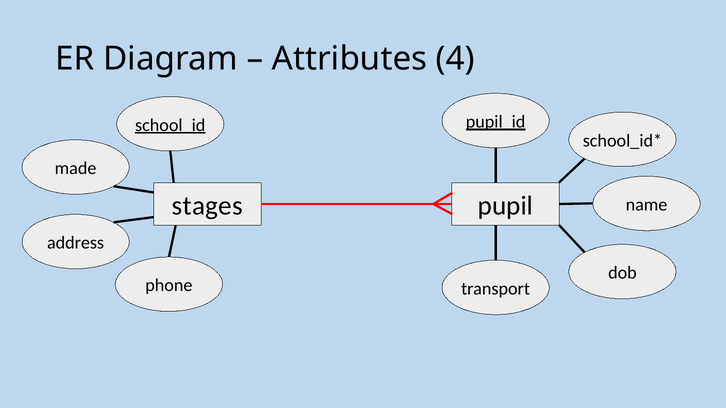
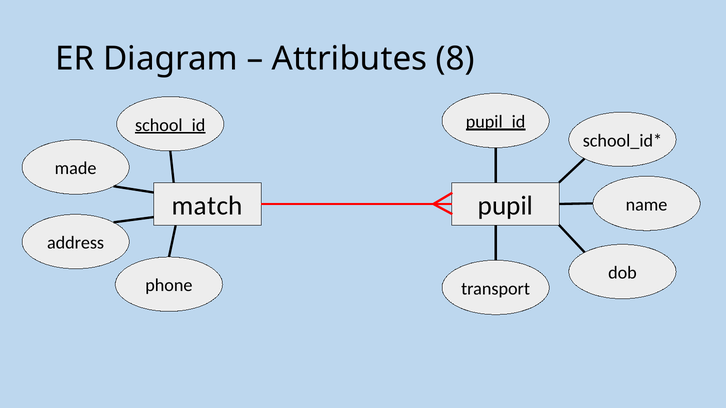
4: 4 -> 8
stages: stages -> match
